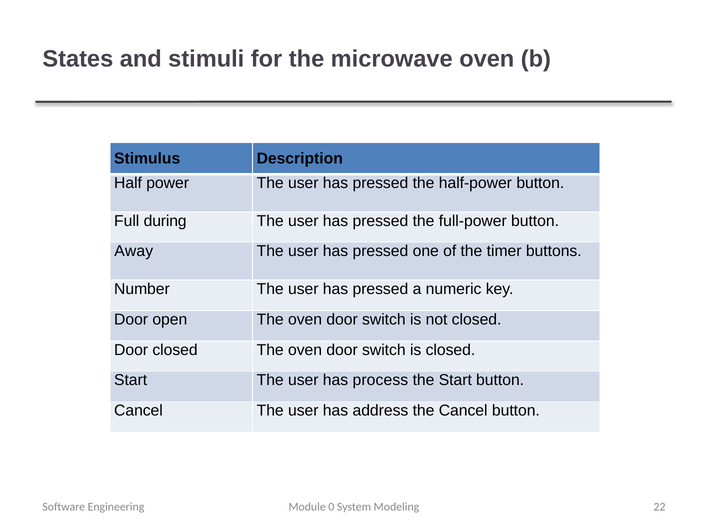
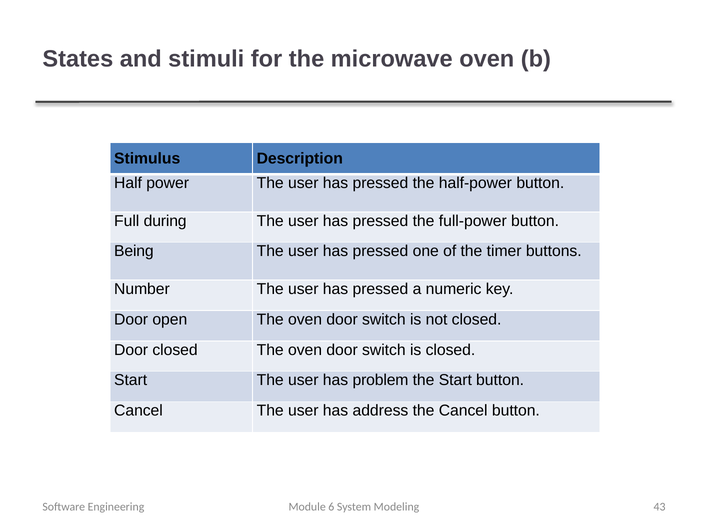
Away: Away -> Being
process: process -> problem
0: 0 -> 6
22: 22 -> 43
